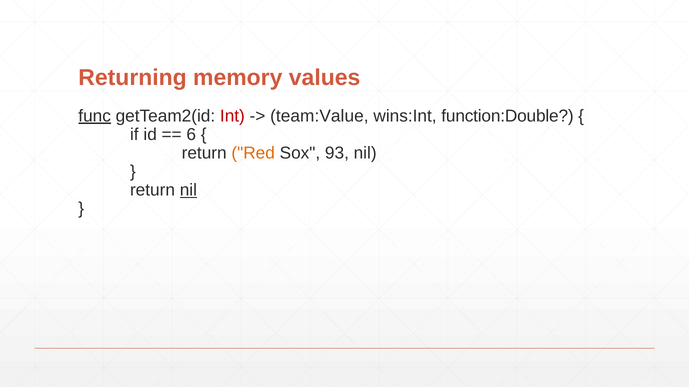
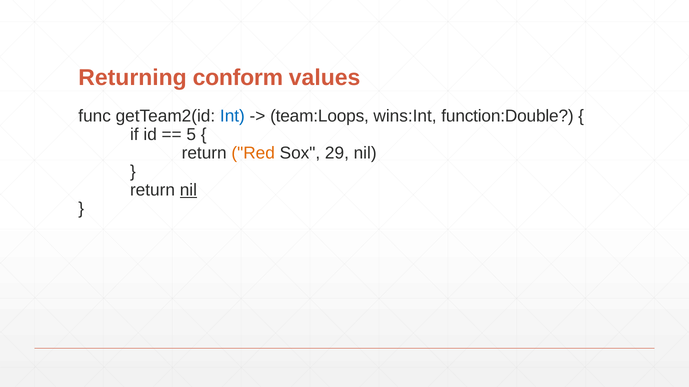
memory: memory -> conform
func underline: present -> none
Int colour: red -> blue
team:Value: team:Value -> team:Loops
6: 6 -> 5
93: 93 -> 29
